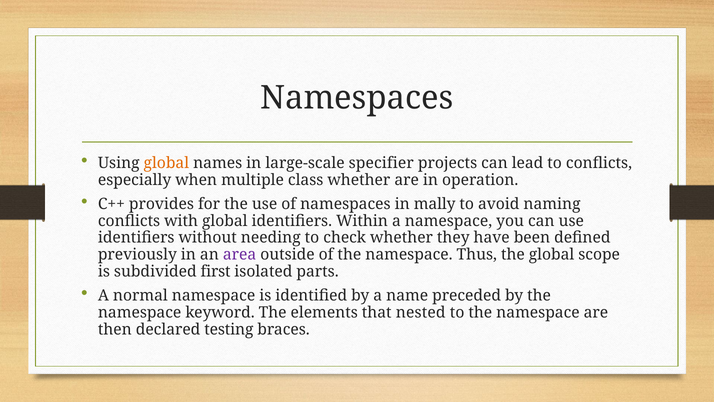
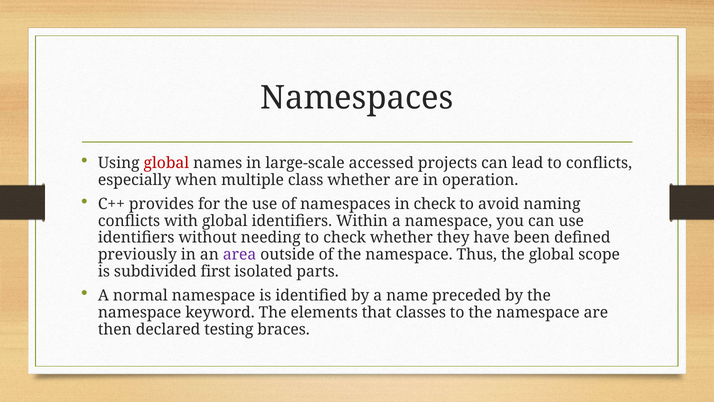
global at (166, 163) colour: orange -> red
specifier: specifier -> accessed
in mally: mally -> check
nested: nested -> classes
